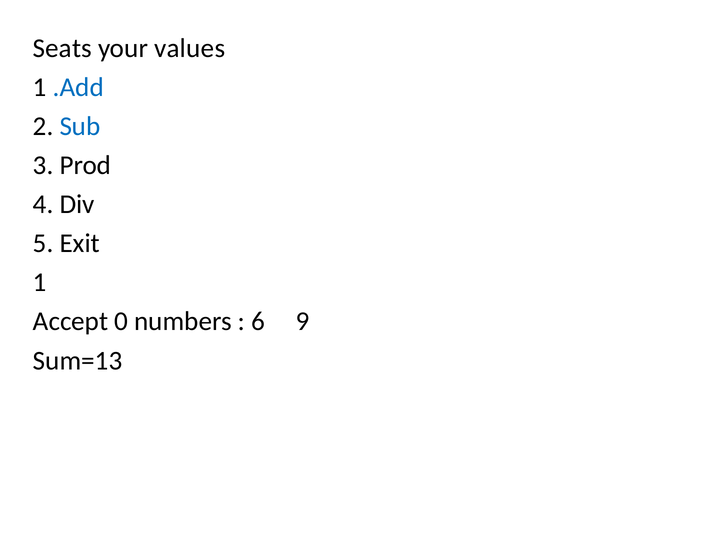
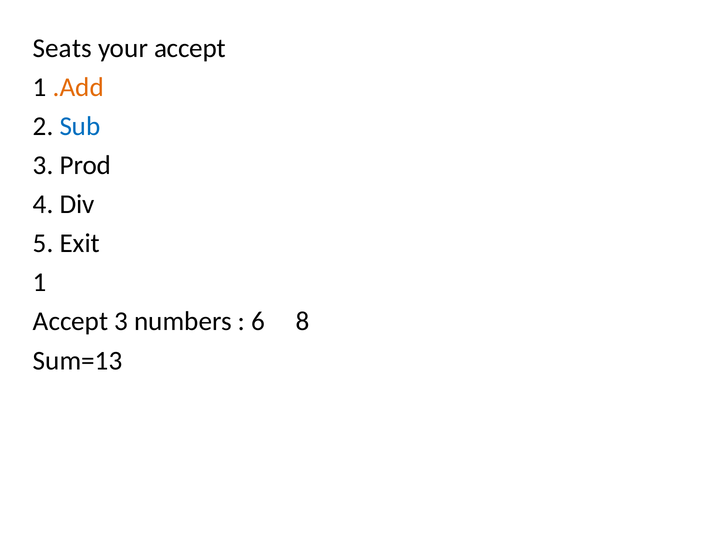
your values: values -> accept
.Add colour: blue -> orange
Accept 0: 0 -> 3
9: 9 -> 8
